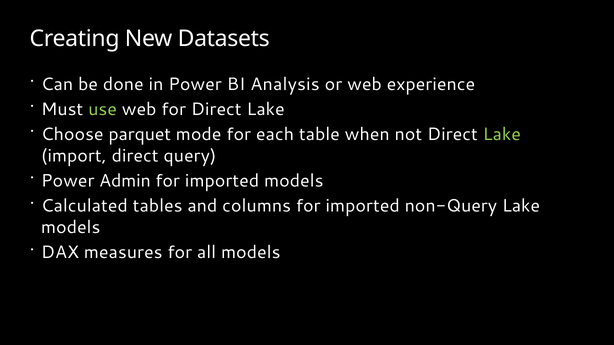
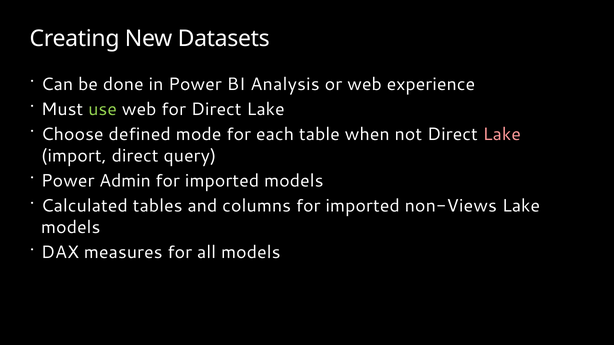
parquet: parquet -> defined
Lake at (502, 134) colour: light green -> pink
non-Query: non-Query -> non-Views
